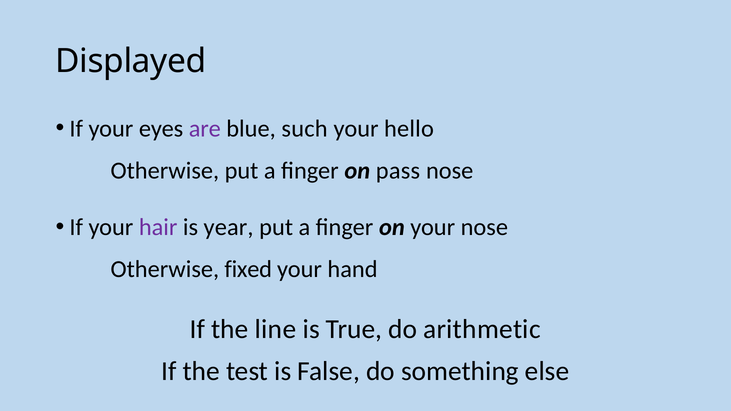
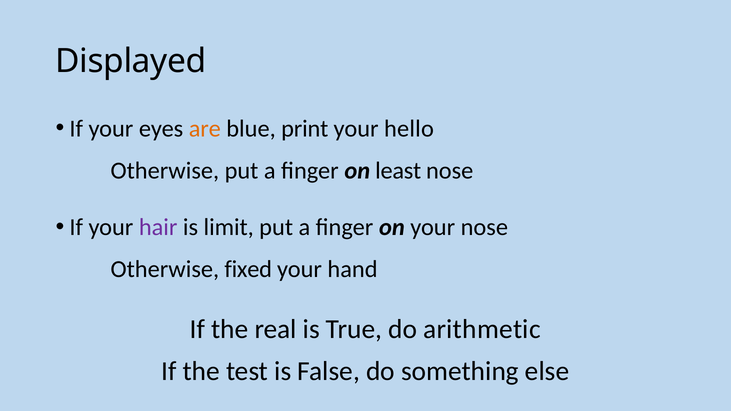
are colour: purple -> orange
such: such -> print
pass: pass -> least
year: year -> limit
line: line -> real
